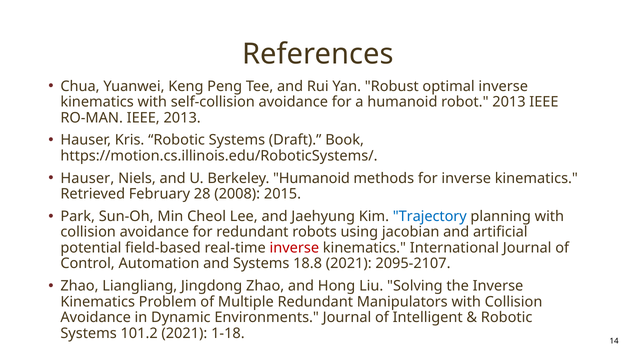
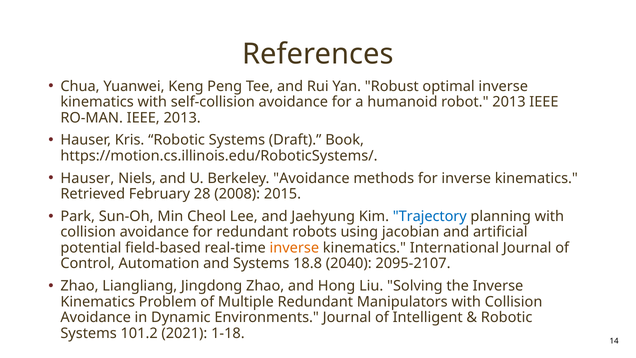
Berkeley Humanoid: Humanoid -> Avoidance
inverse at (294, 248) colour: red -> orange
18.8 2021: 2021 -> 2040
